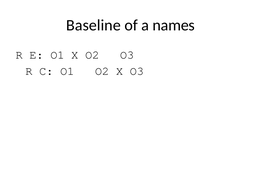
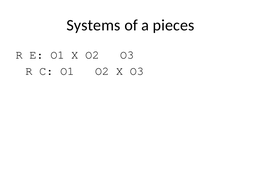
Baseline: Baseline -> Systems
names: names -> pieces
